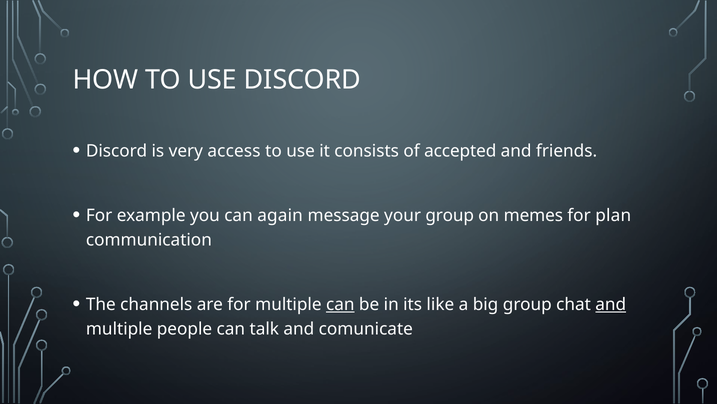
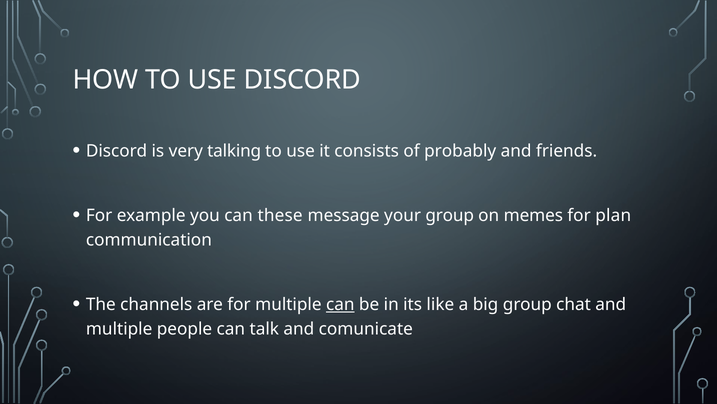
access: access -> talking
accepted: accepted -> probably
again: again -> these
and at (611, 304) underline: present -> none
